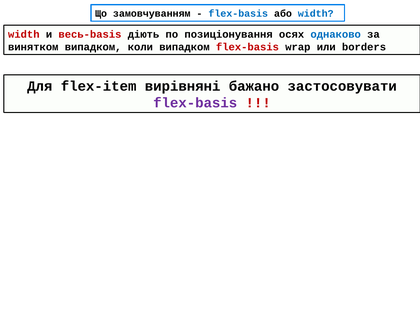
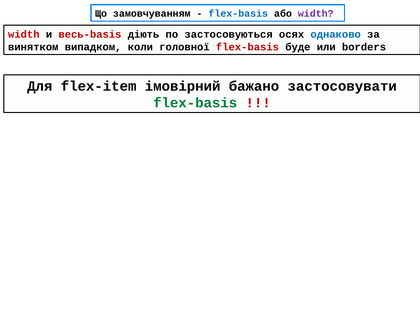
width at (316, 14) colour: blue -> purple
позиціонування: позиціонування -> застосовуються
коли випадком: випадком -> головної
wrap: wrap -> буде
вирівняні: вирівняні -> імовірний
flex-basis at (195, 103) colour: purple -> green
